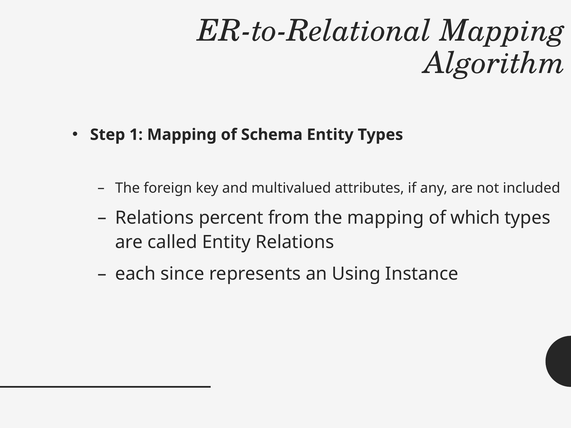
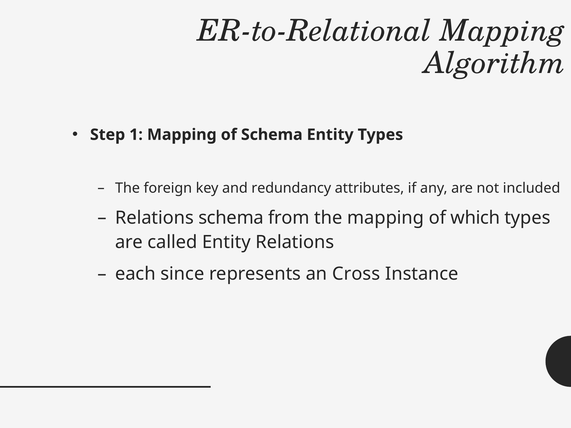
multivalued: multivalued -> redundancy
Relations percent: percent -> schema
Using: Using -> Cross
